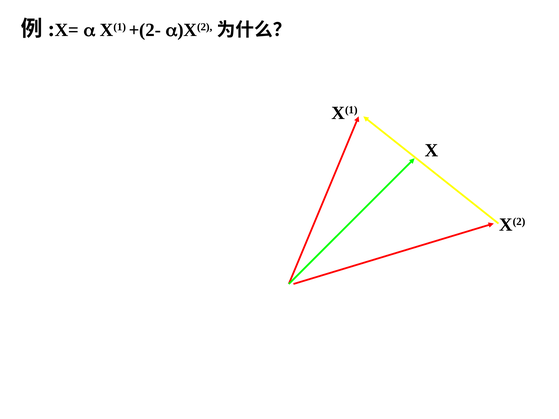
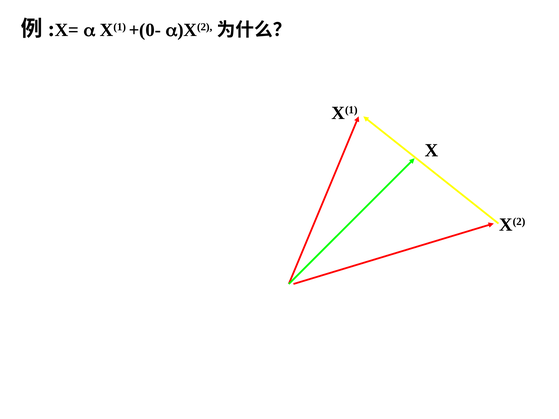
+(2-: +(2- -> +(0-
